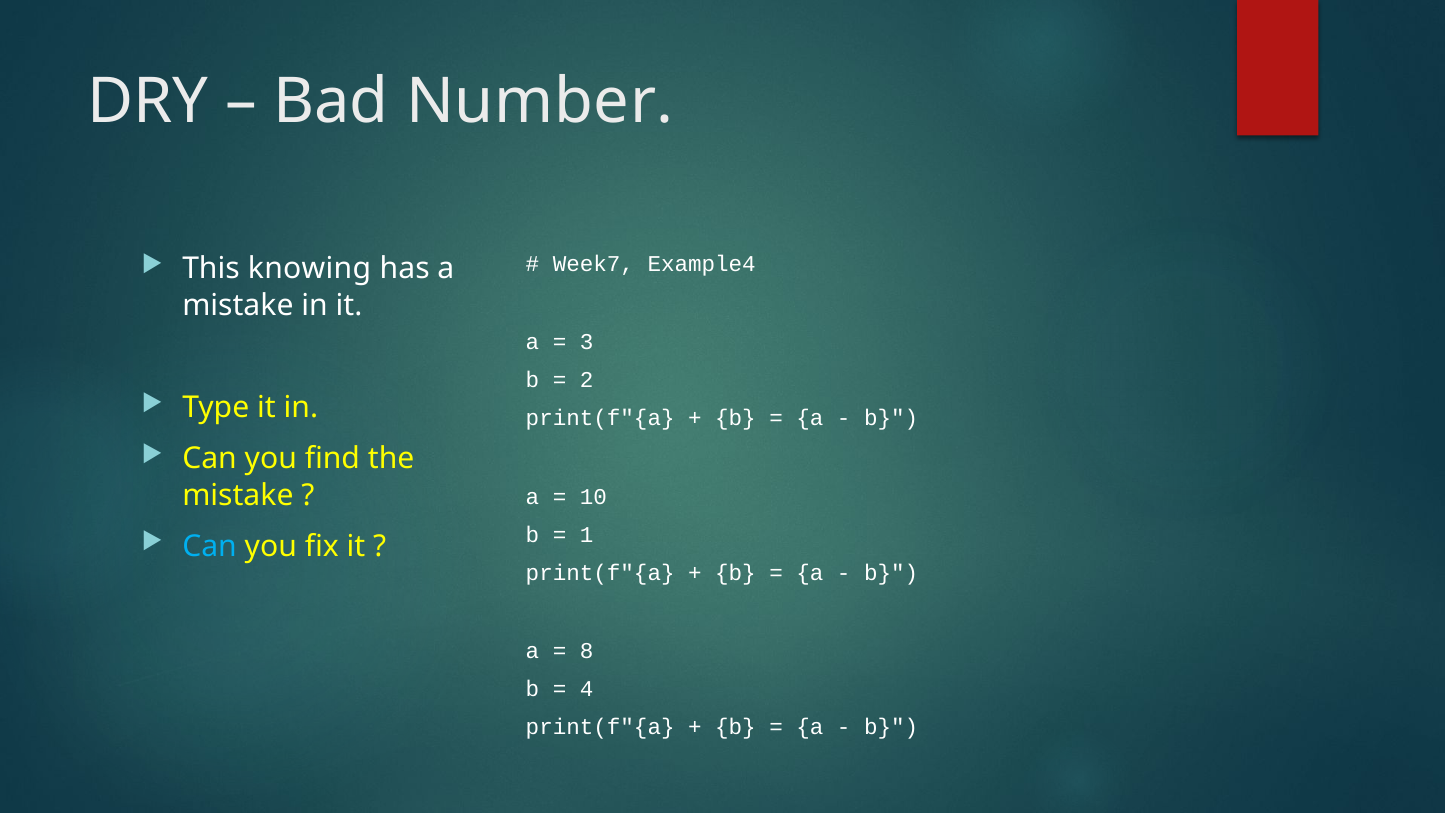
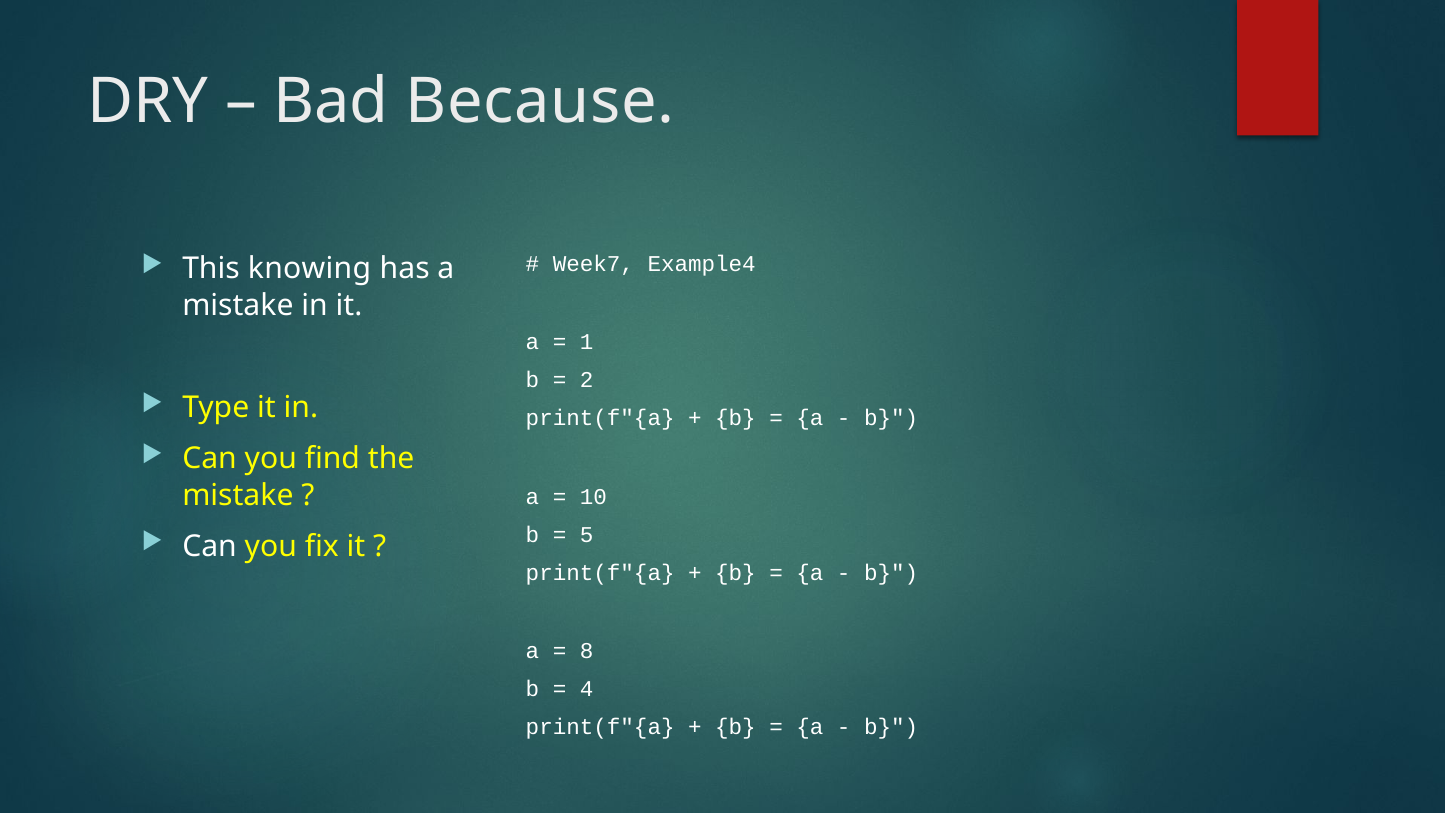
Number: Number -> Because
3: 3 -> 1
1: 1 -> 5
Can at (210, 546) colour: light blue -> white
